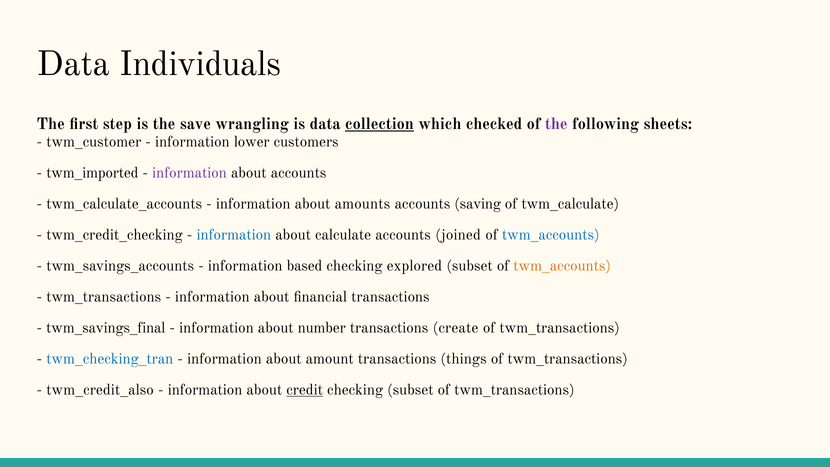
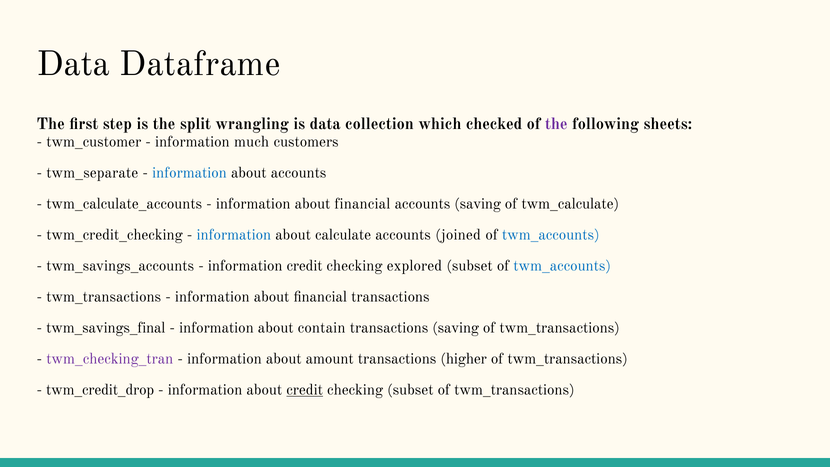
Individuals: Individuals -> Dataframe
save: save -> split
collection underline: present -> none
lower: lower -> much
twm_imported: twm_imported -> twm_separate
information at (190, 173) colour: purple -> blue
amounts at (362, 204): amounts -> financial
information based: based -> credit
twm_accounts at (562, 266) colour: orange -> blue
number: number -> contain
transactions create: create -> saving
twm_checking_tran colour: blue -> purple
things: things -> higher
twm_credit_also: twm_credit_also -> twm_credit_drop
